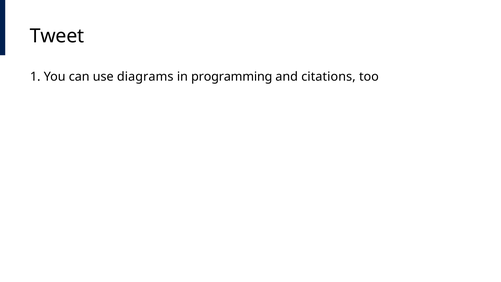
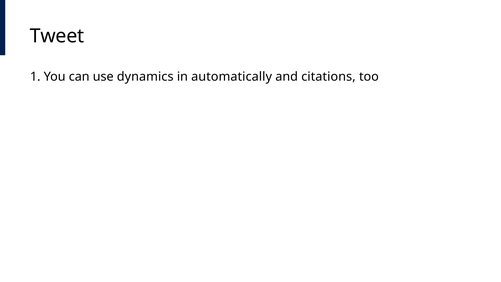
diagrams: diagrams -> dynamics
programming: programming -> automatically
